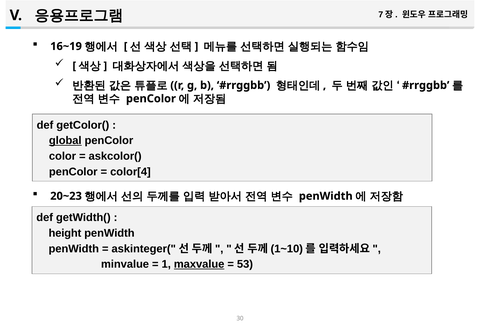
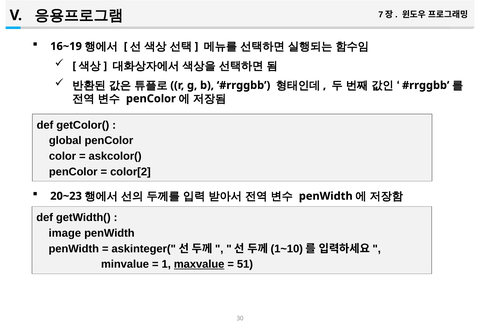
global underline: present -> none
color[4: color[4 -> color[2
height: height -> image
53: 53 -> 51
